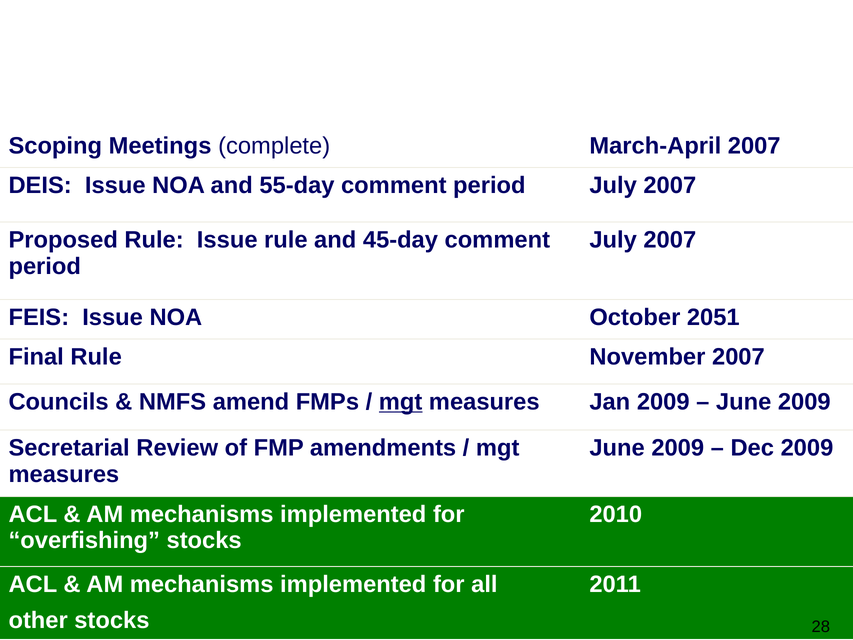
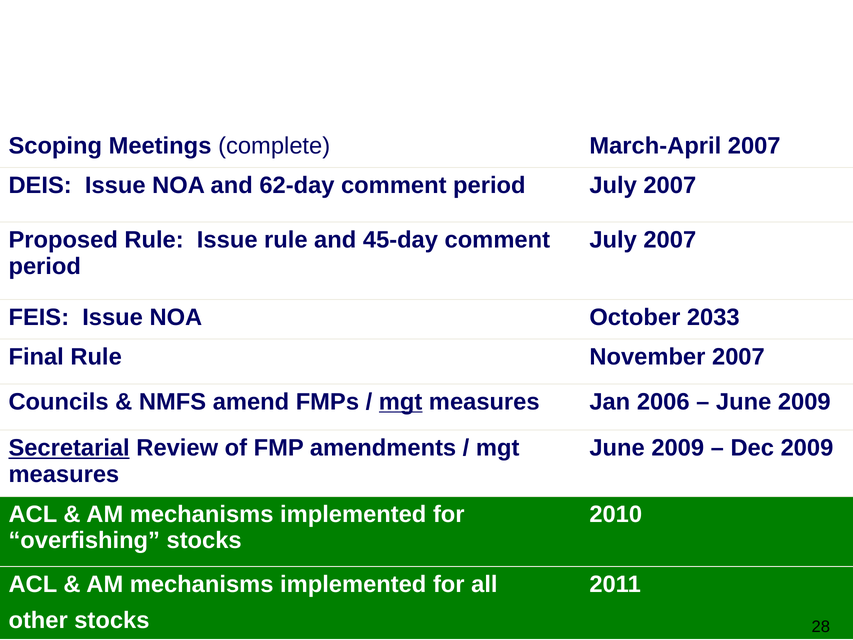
55-day: 55-day -> 62-day
2051: 2051 -> 2033
Jan 2009: 2009 -> 2006
Secretarial underline: none -> present
